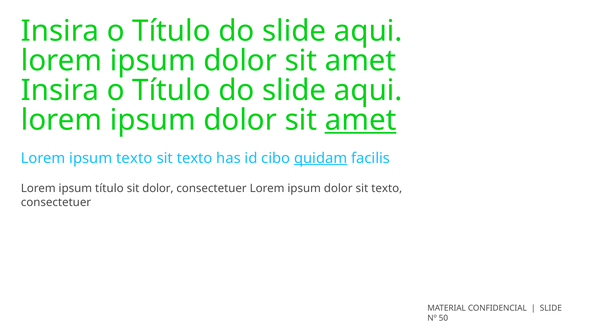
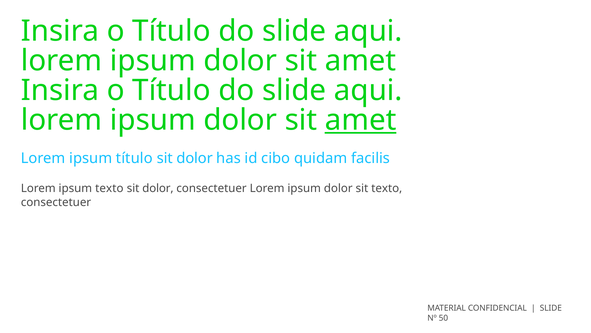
ipsum texto: texto -> título
texto at (195, 158): texto -> dolor
quidam underline: present -> none
ipsum título: título -> texto
